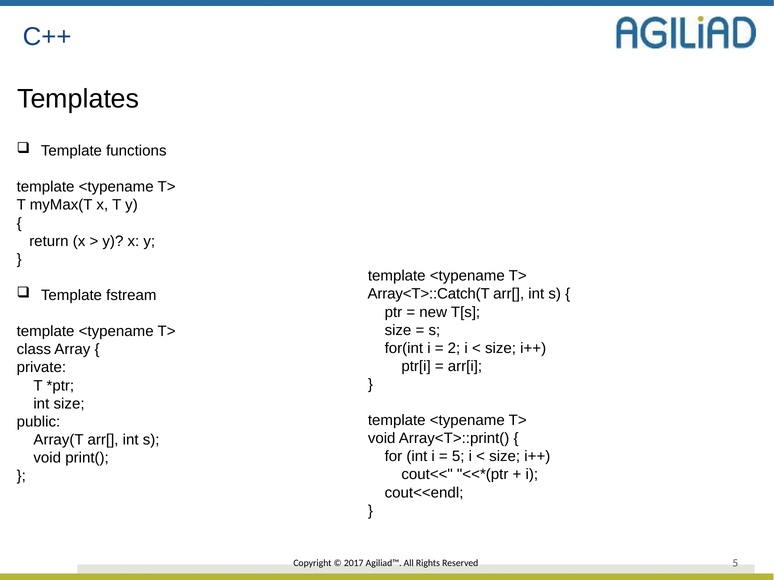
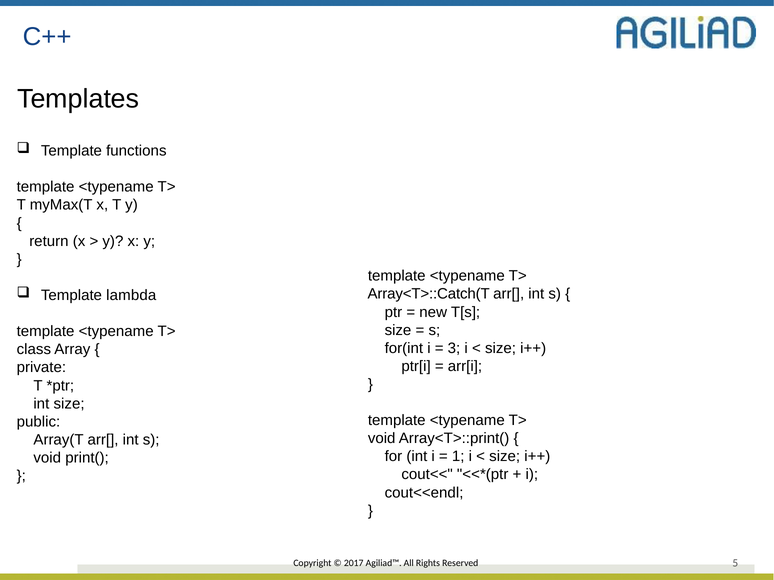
fstream: fstream -> lambda
2: 2 -> 3
5 at (458, 457): 5 -> 1
